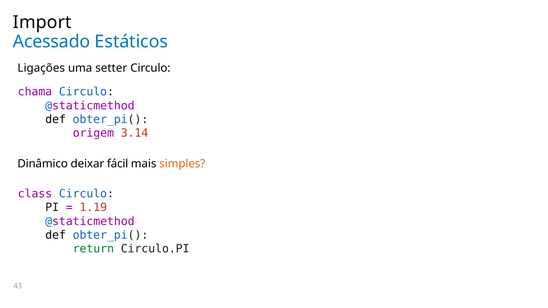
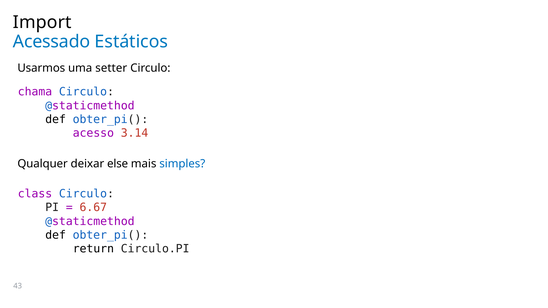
Ligações: Ligações -> Usarmos
origem: origem -> acesso
Dinâmico: Dinâmico -> Qualquer
fácil: fácil -> else
simples colour: orange -> blue
1.19: 1.19 -> 6.67
return colour: green -> black
